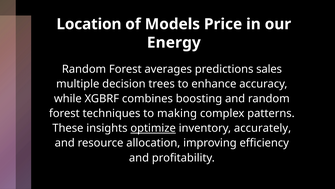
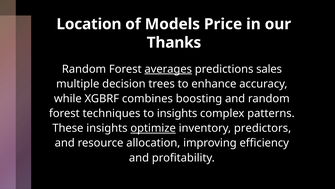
Energy: Energy -> Thanks
averages underline: none -> present
to making: making -> insights
accurately: accurately -> predictors
